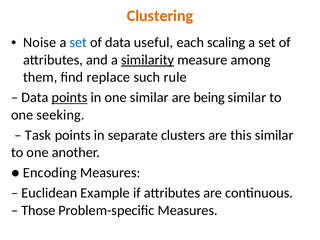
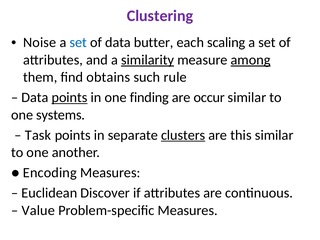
Clustering colour: orange -> purple
useful: useful -> butter
among underline: none -> present
replace: replace -> obtains
one similar: similar -> finding
being: being -> occur
seeking: seeking -> systems
clusters underline: none -> present
Example: Example -> Discover
Those: Those -> Value
